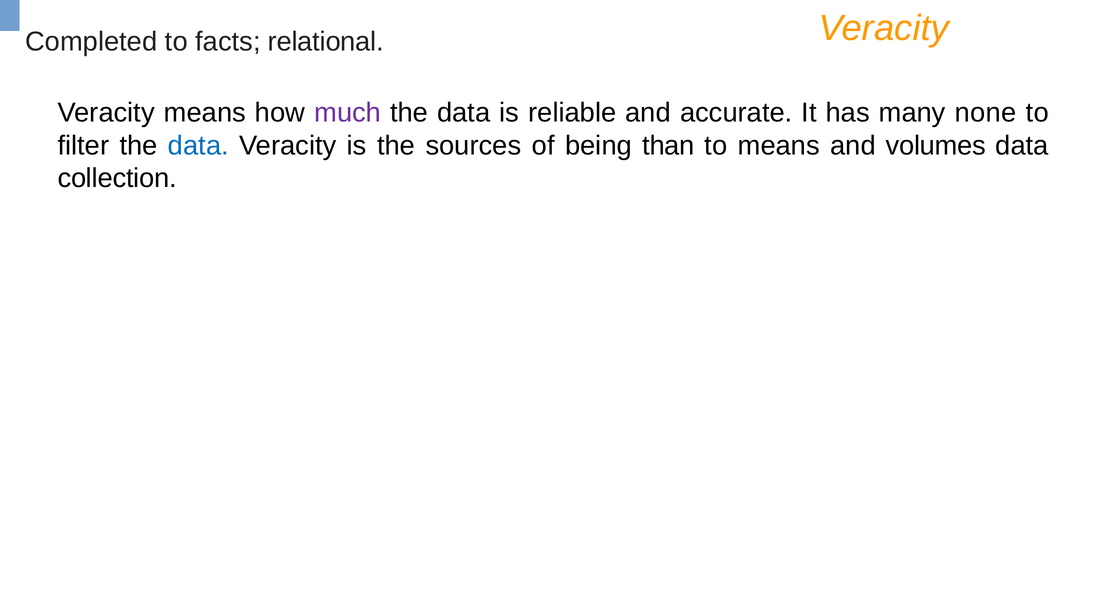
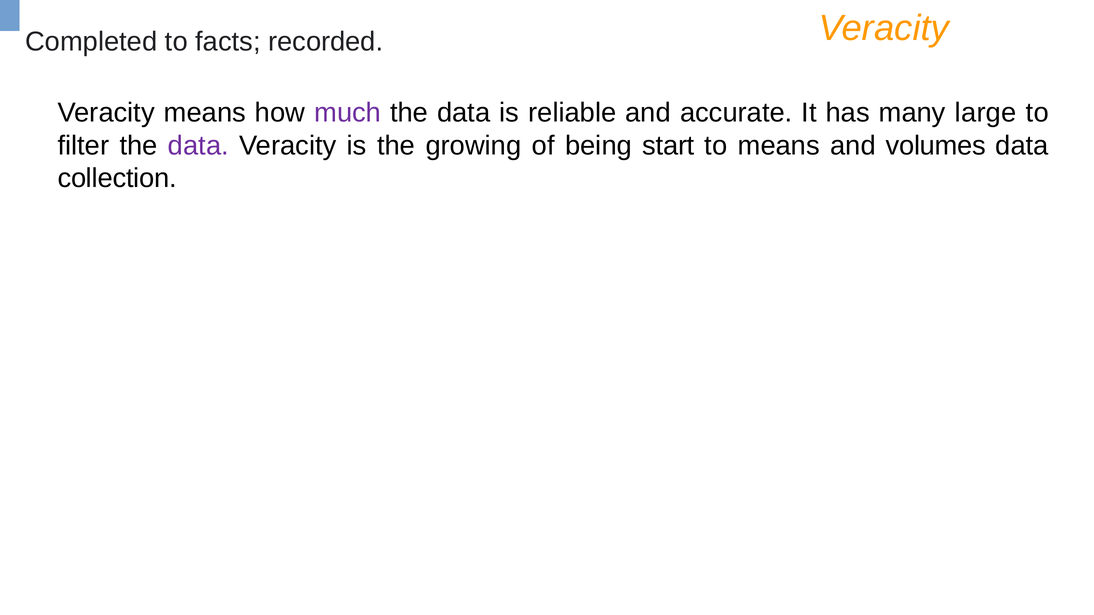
relational: relational -> recorded
none: none -> large
data at (198, 146) colour: blue -> purple
sources: sources -> growing
than: than -> start
